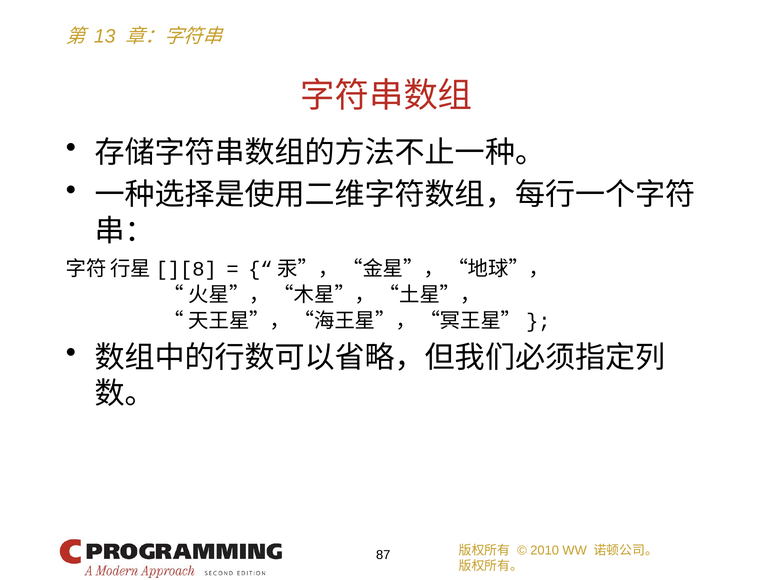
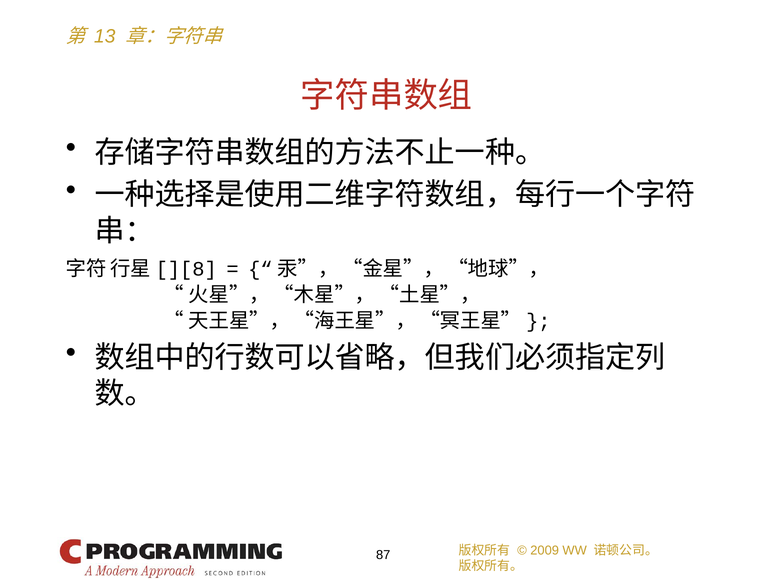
2010: 2010 -> 2009
